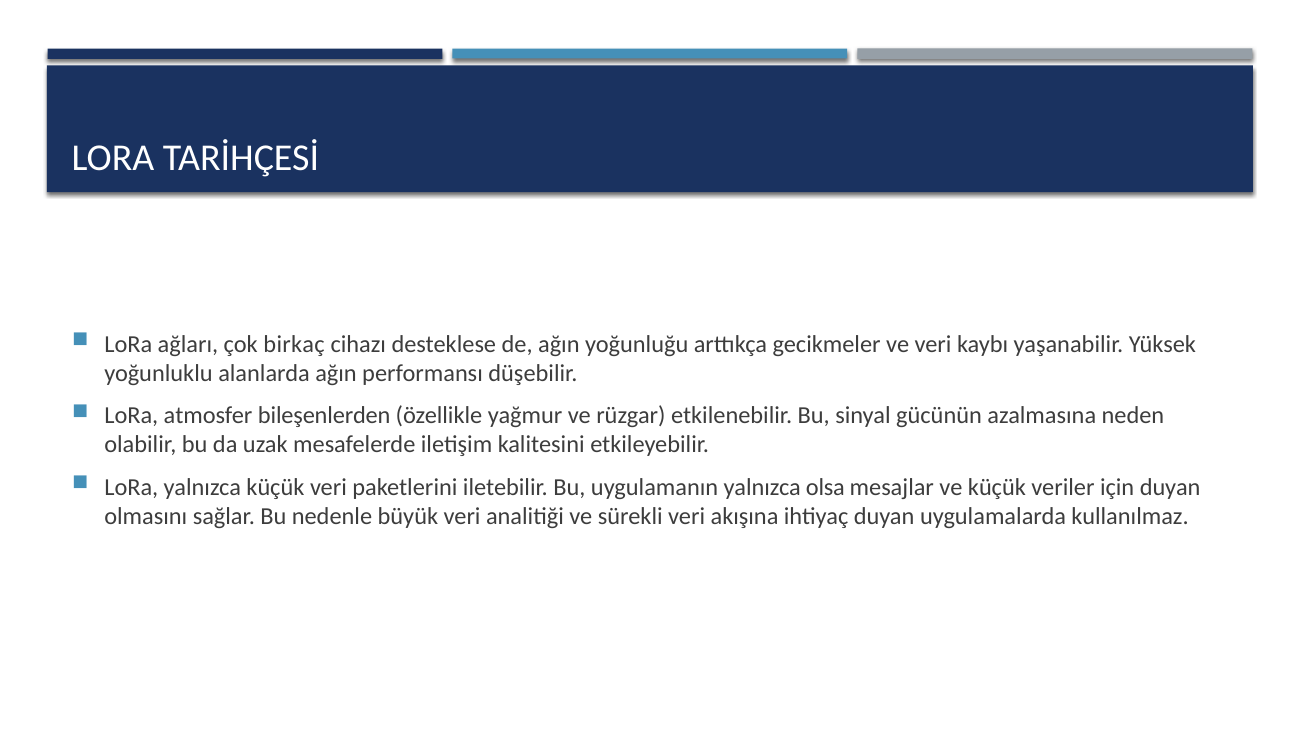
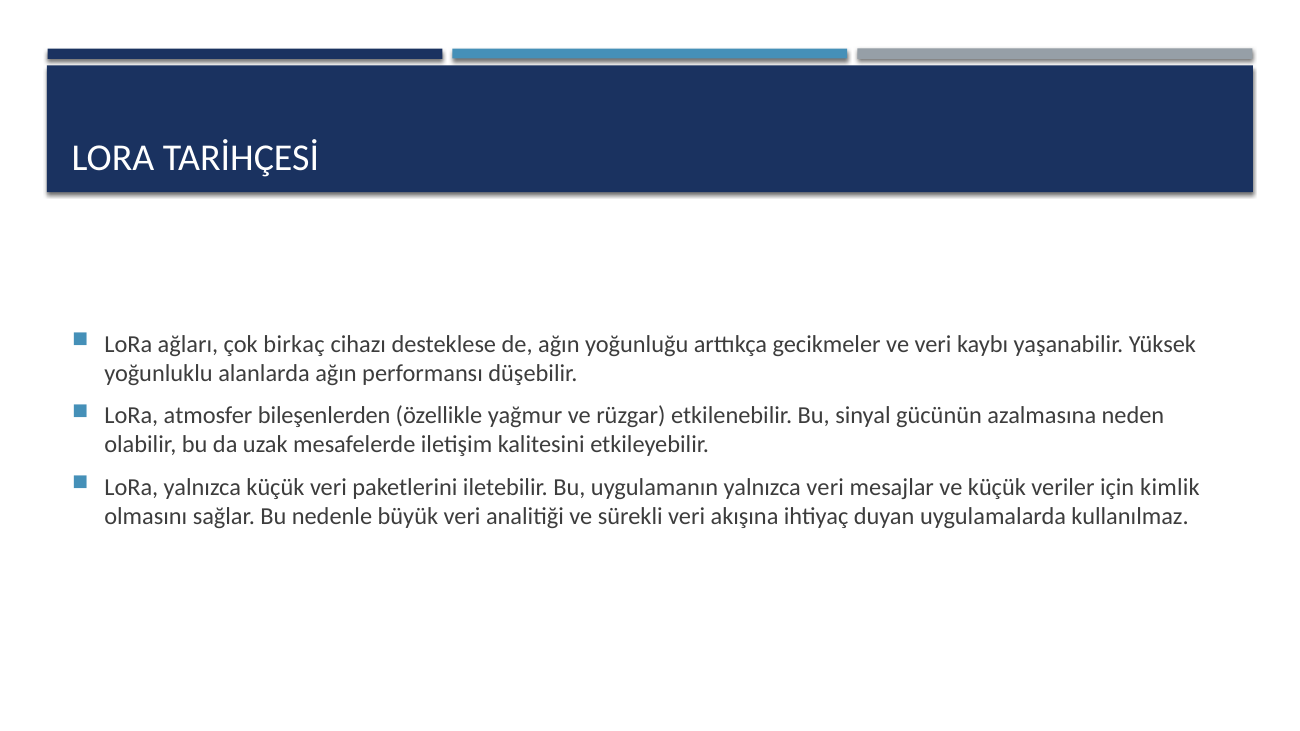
yalnızca olsa: olsa -> veri
için duyan: duyan -> kimlik
